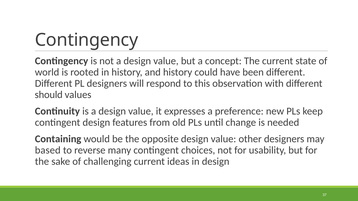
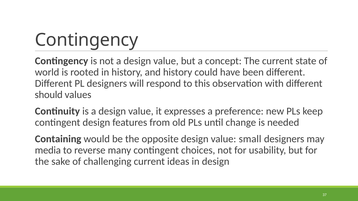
other: other -> small
based: based -> media
